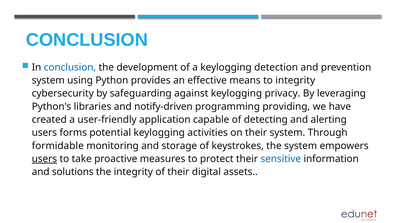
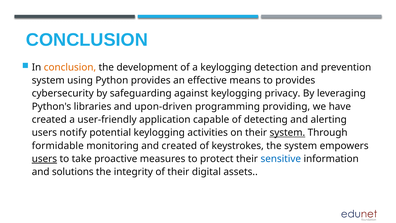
conclusion at (70, 67) colour: blue -> orange
to integrity: integrity -> provides
notify-driven: notify-driven -> upon-driven
forms: forms -> notify
system at (287, 133) underline: none -> present
and storage: storage -> created
